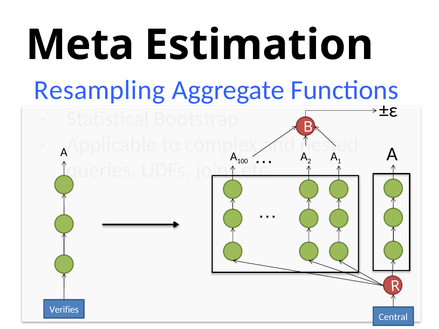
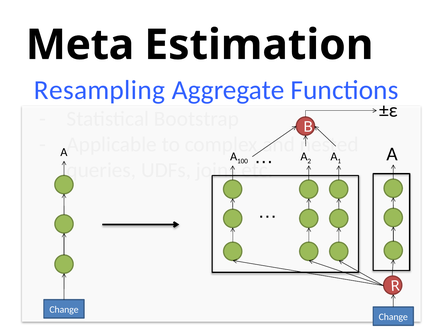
Verifies at (64, 310): Verifies -> Change
Central at (393, 317): Central -> Change
